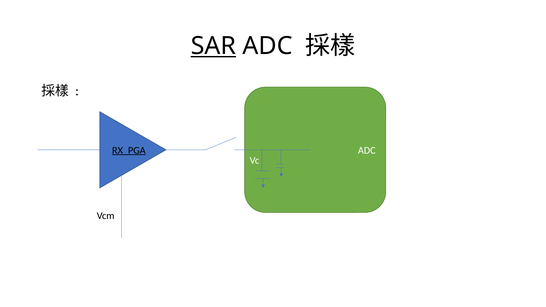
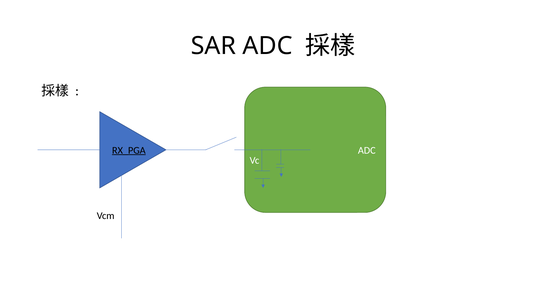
SAR underline: present -> none
